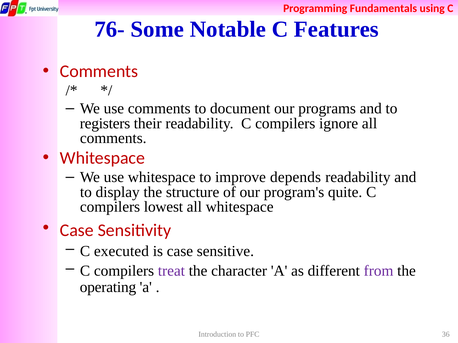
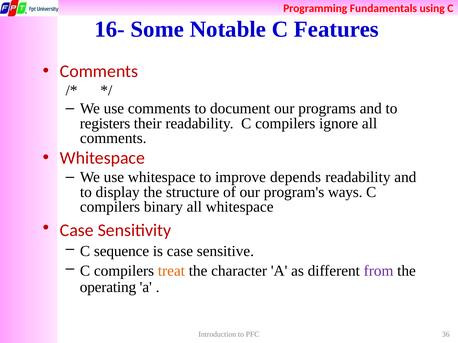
76-: 76- -> 16-
quite: quite -> ways
lowest: lowest -> binary
executed: executed -> sequence
treat colour: purple -> orange
